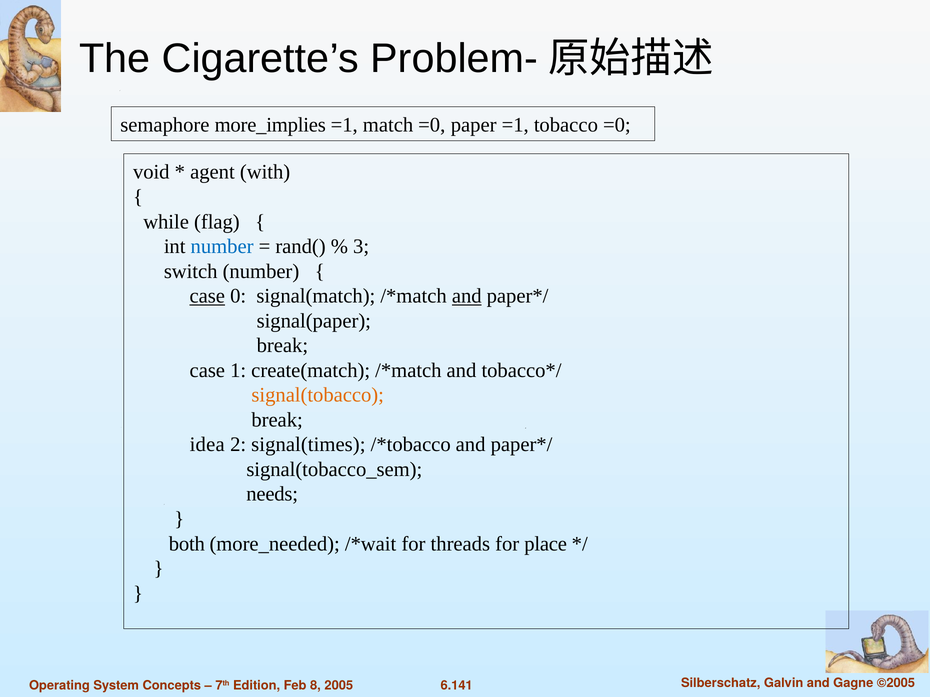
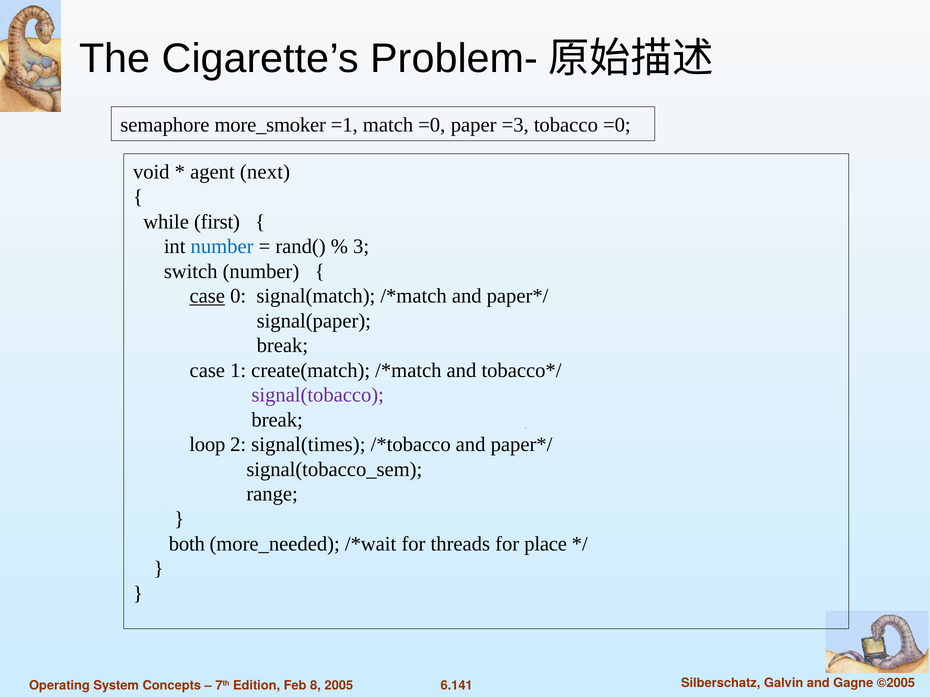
more_implies: more_implies -> more_smoker
paper =1: =1 -> =3
with: with -> next
flag: flag -> first
and at (467, 296) underline: present -> none
signal(tobacco colour: orange -> purple
idea: idea -> loop
needs: needs -> range
